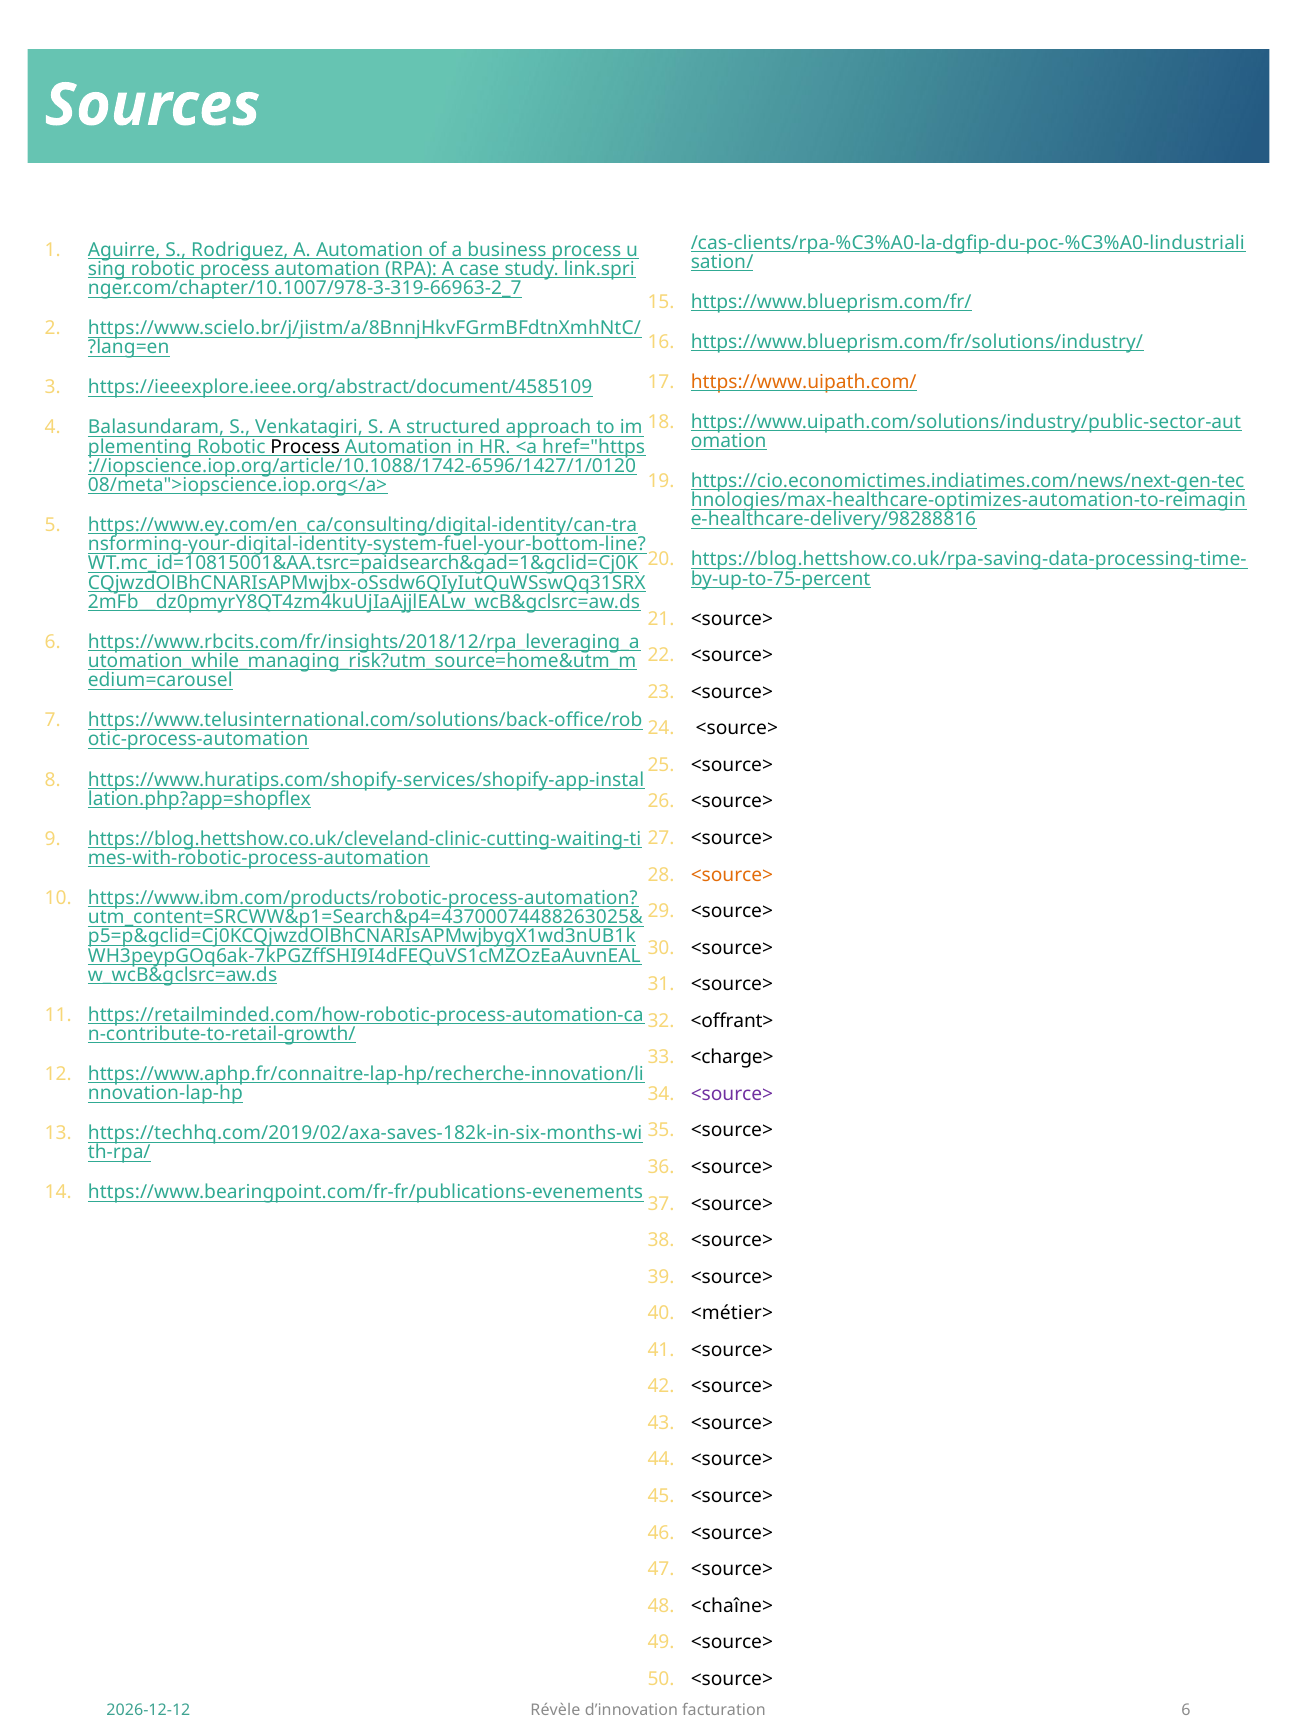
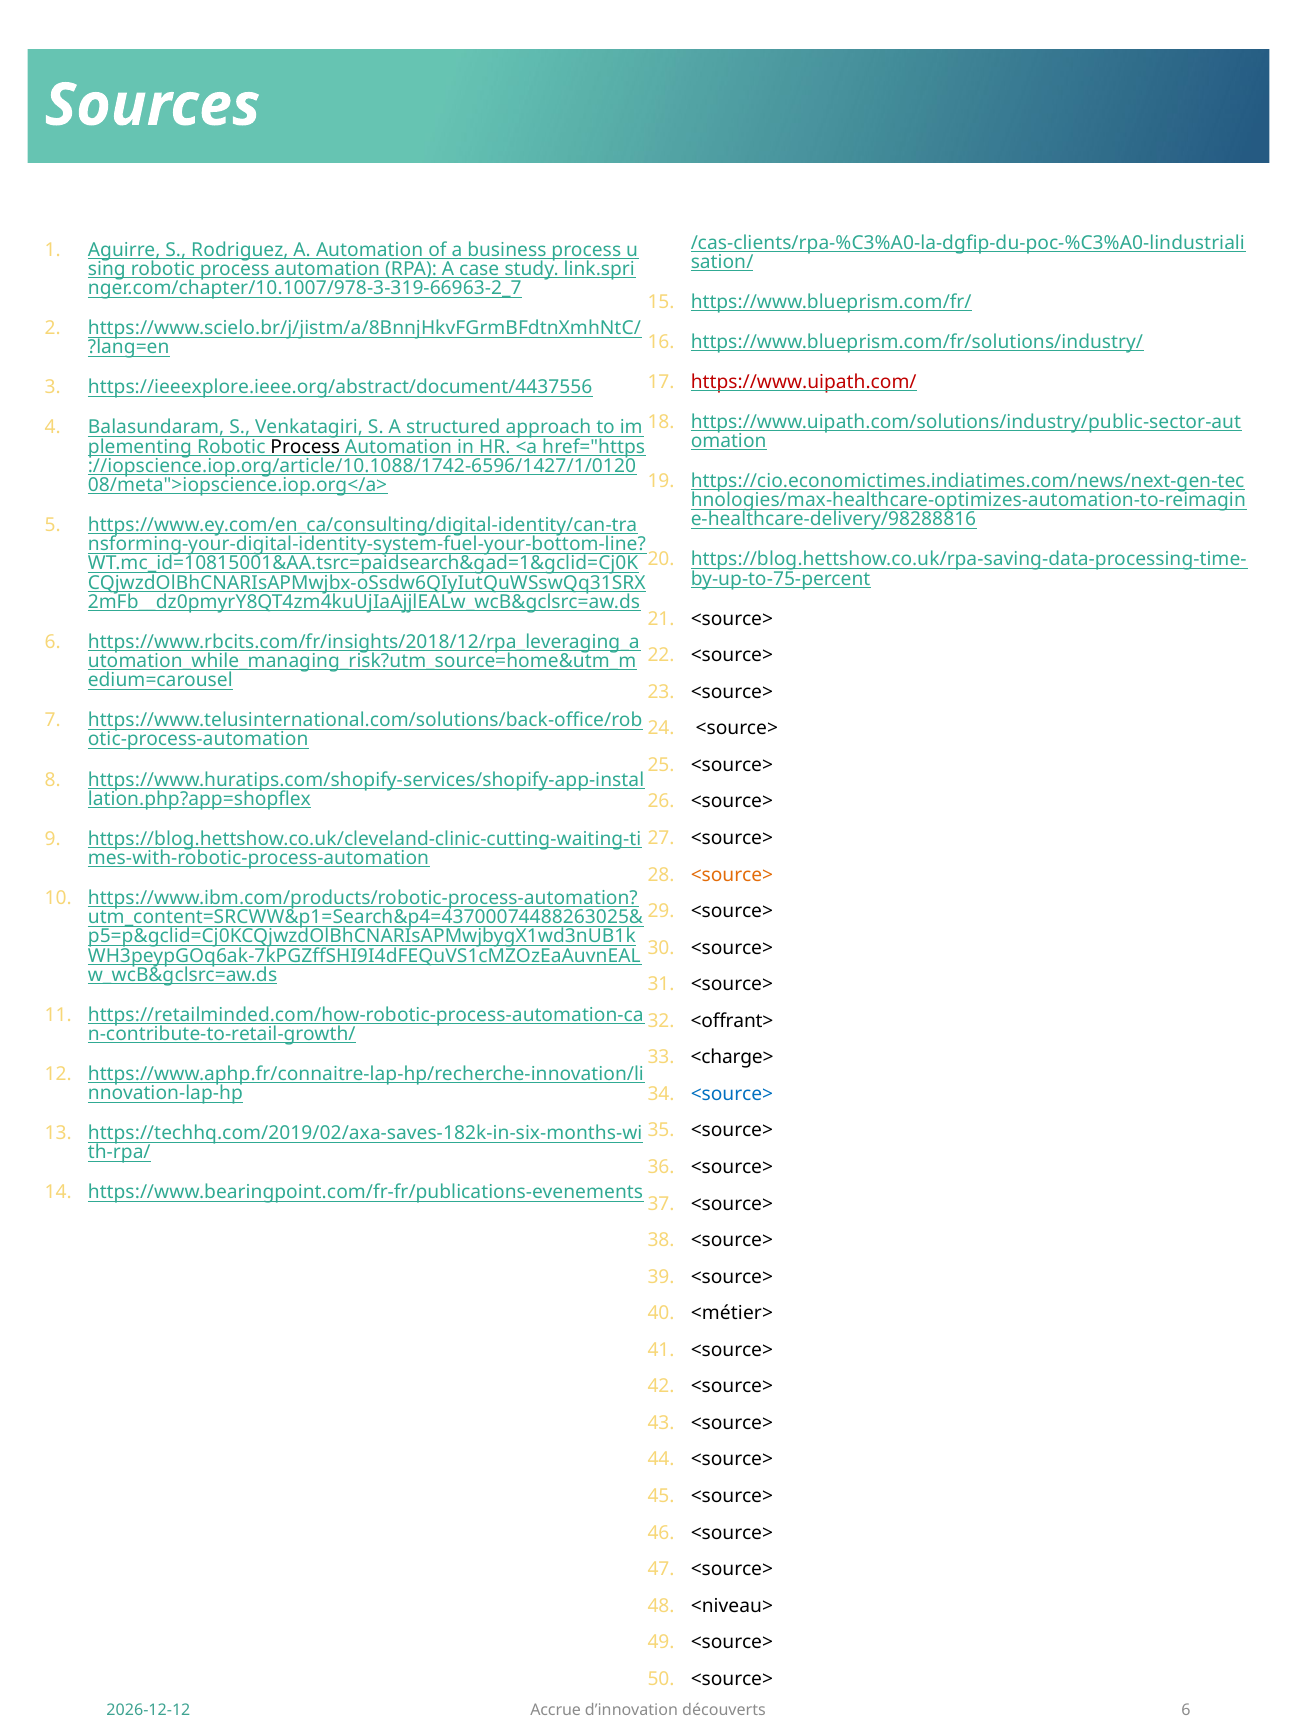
https://www.uipath.com/ colour: orange -> red
https://ieeexplore.ieee.org/abstract/document/4585109: https://ieeexplore.ieee.org/abstract/document/4585109 -> https://ieeexplore.ieee.org/abstract/document/4437556
<source> at (732, 1094) colour: purple -> blue
<chaîne>: <chaîne> -> <niveau>
Révèle: Révèle -> Accrue
facturation: facturation -> découverts
